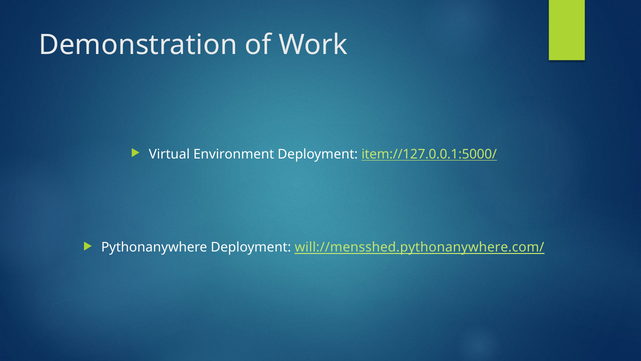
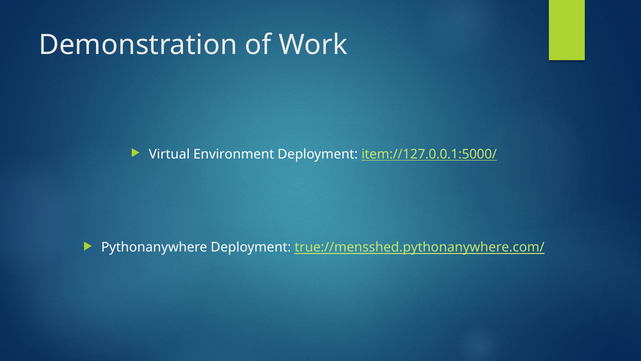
will://mensshed.pythonanywhere.com/: will://mensshed.pythonanywhere.com/ -> true://mensshed.pythonanywhere.com/
